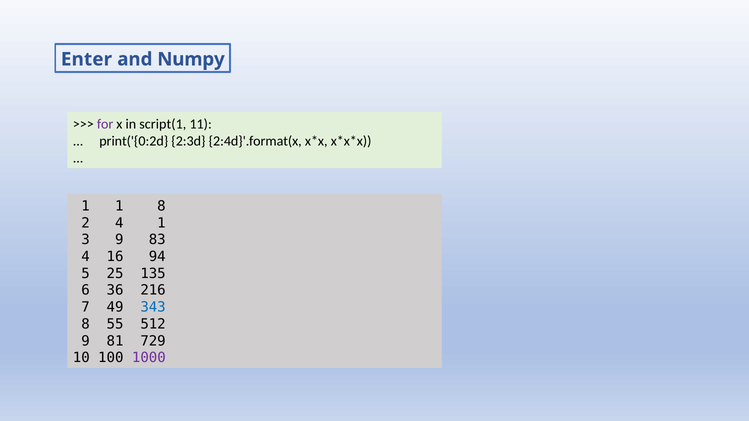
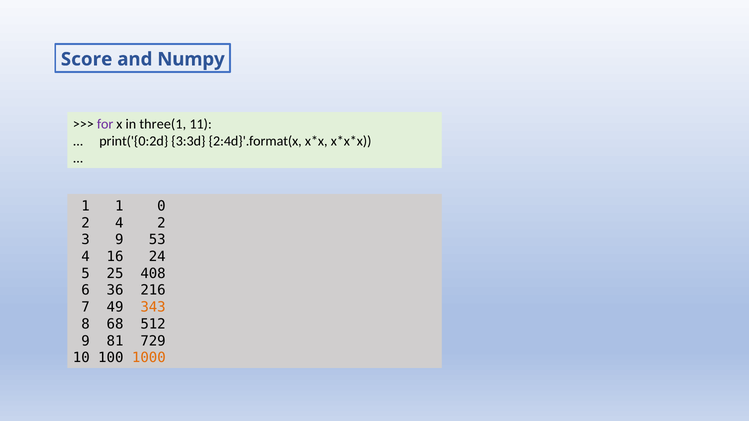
Enter: Enter -> Score
script(1: script(1 -> three(1
2:3d: 2:3d -> 3:3d
1 8: 8 -> 0
4 1: 1 -> 2
83: 83 -> 53
94: 94 -> 24
135: 135 -> 408
343 colour: blue -> orange
55: 55 -> 68
1000 colour: purple -> orange
